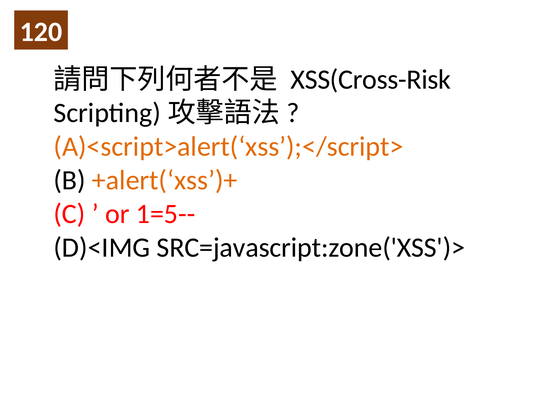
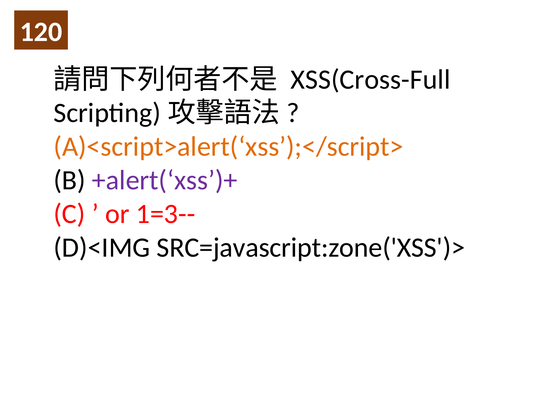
XSS(Cross-Risk: XSS(Cross-Risk -> XSS(Cross-Full
+alert(‘xss’)+ colour: orange -> purple
1=5--: 1=5-- -> 1=3--
